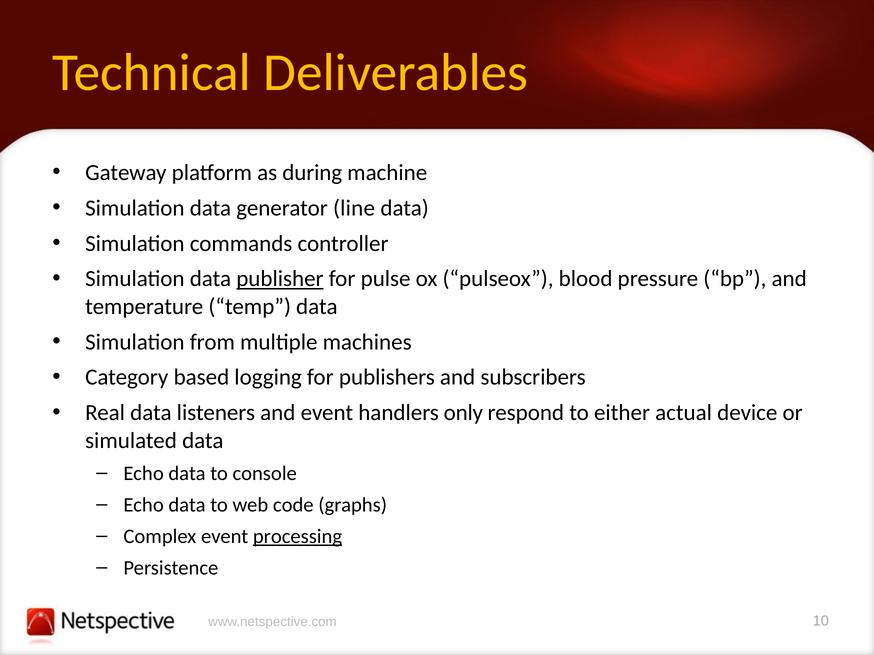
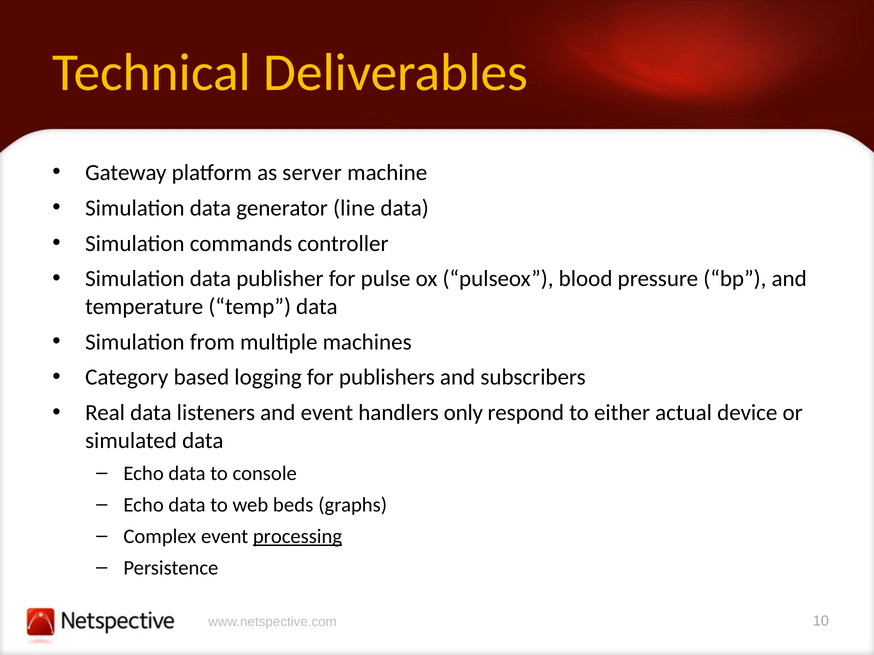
during: during -> server
publisher underline: present -> none
code: code -> beds
